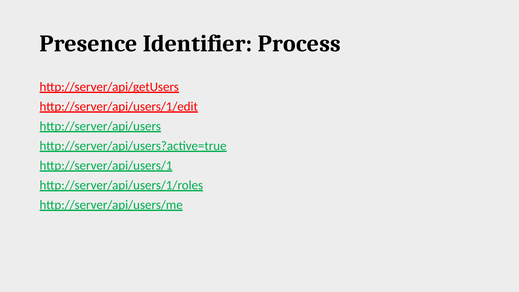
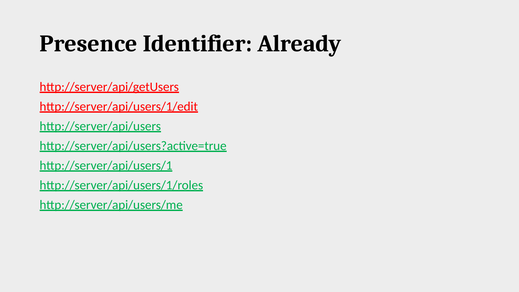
Process: Process -> Already
